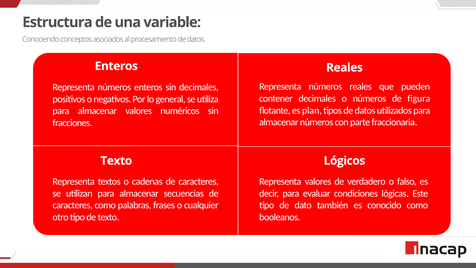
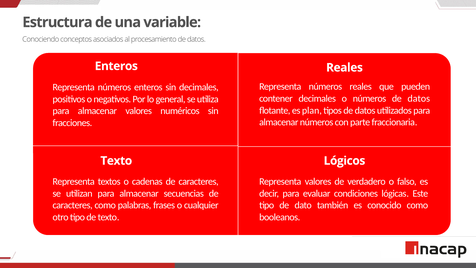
números de figura: figura -> datos
